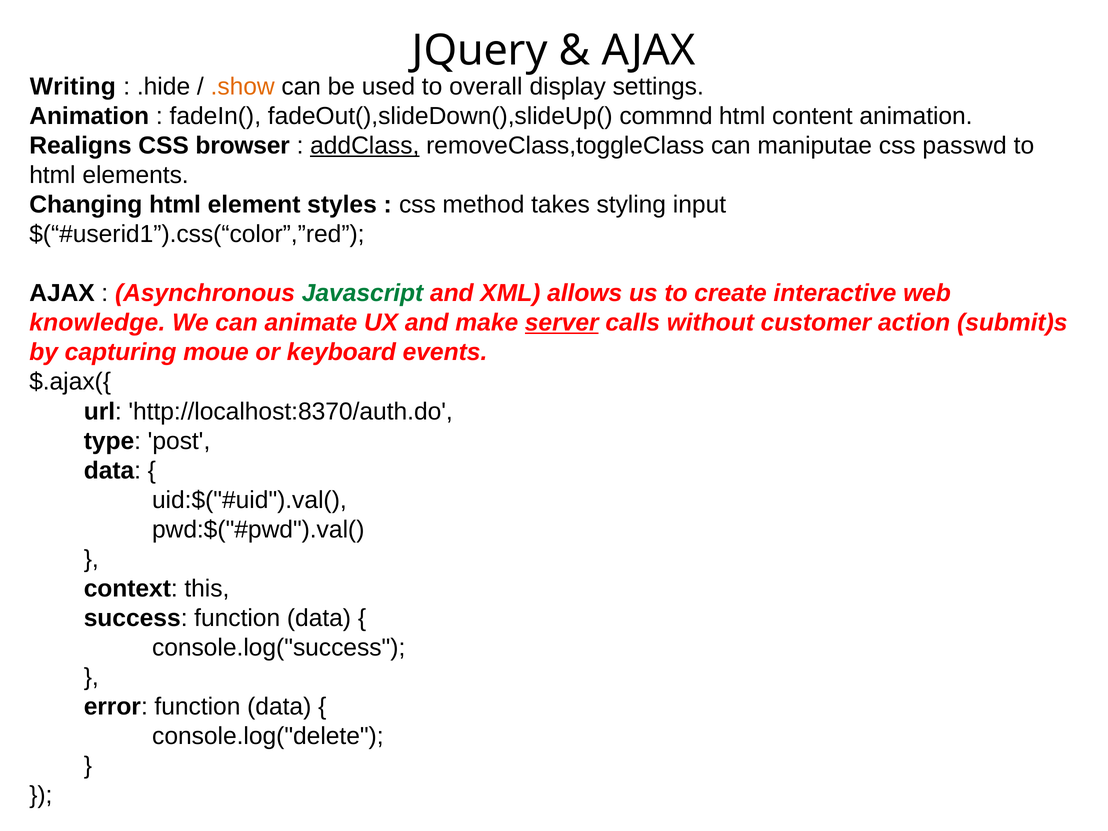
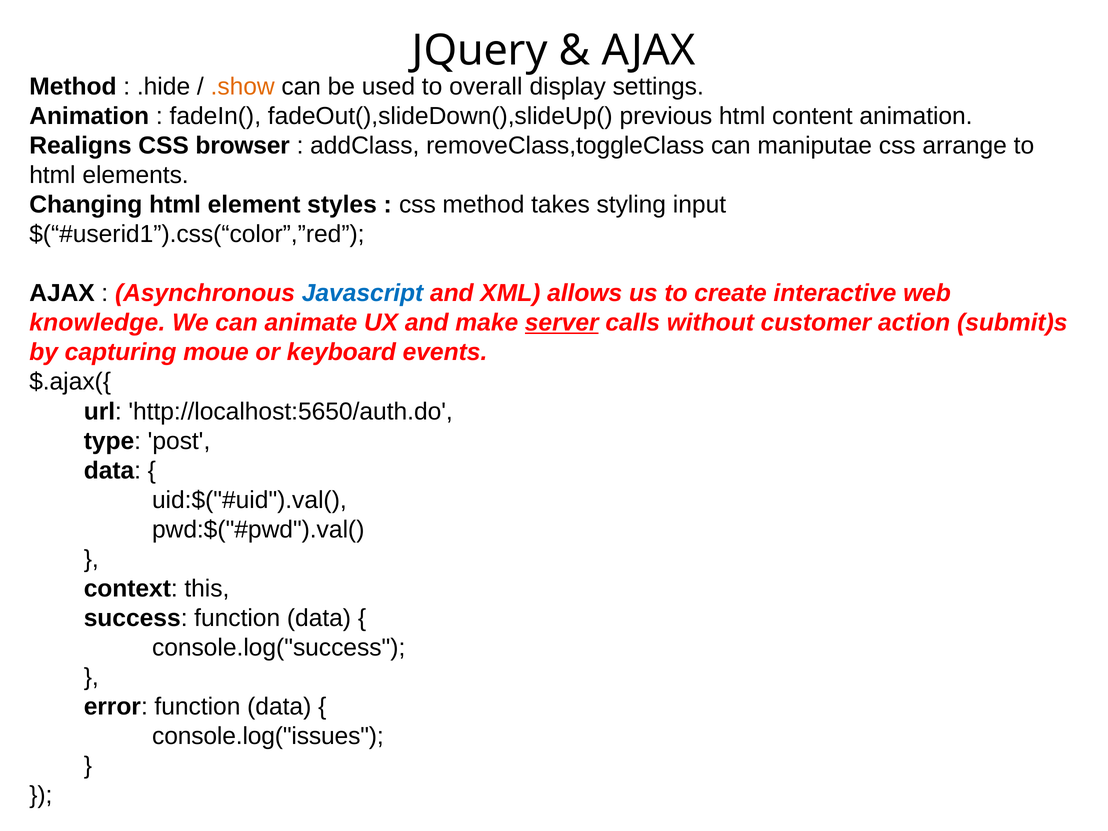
Writing at (73, 87): Writing -> Method
commnd: commnd -> previous
addClass underline: present -> none
passwd: passwd -> arrange
Javascript colour: green -> blue
http://localhost:8370/auth.do: http://localhost:8370/auth.do -> http://localhost:5650/auth.do
console.log("delete: console.log("delete -> console.log("issues
